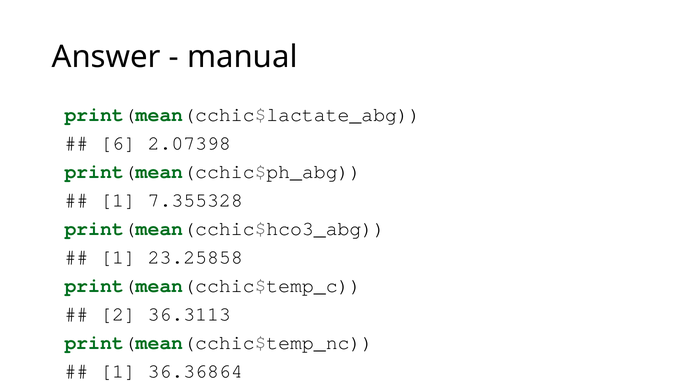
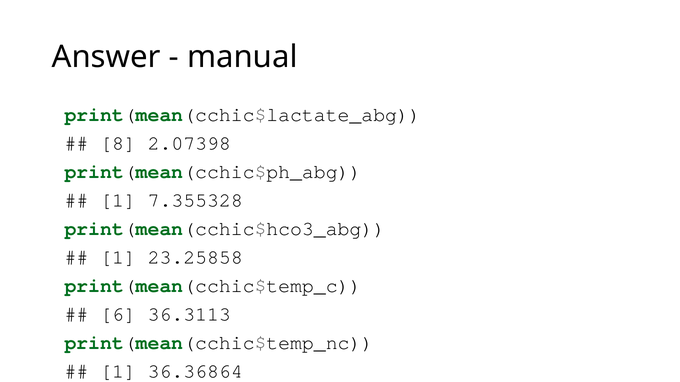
6: 6 -> 8
2: 2 -> 6
